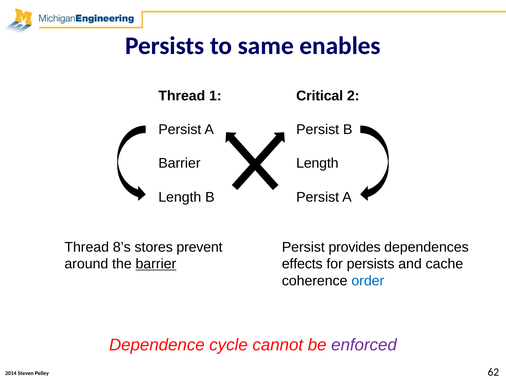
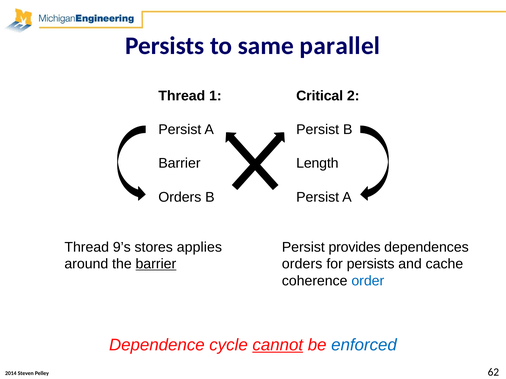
enables: enables -> parallel
Length at (180, 197): Length -> Orders
8’s: 8’s -> 9’s
prevent: prevent -> applies
effects at (302, 264): effects -> orders
cannot underline: none -> present
enforced colour: purple -> blue
